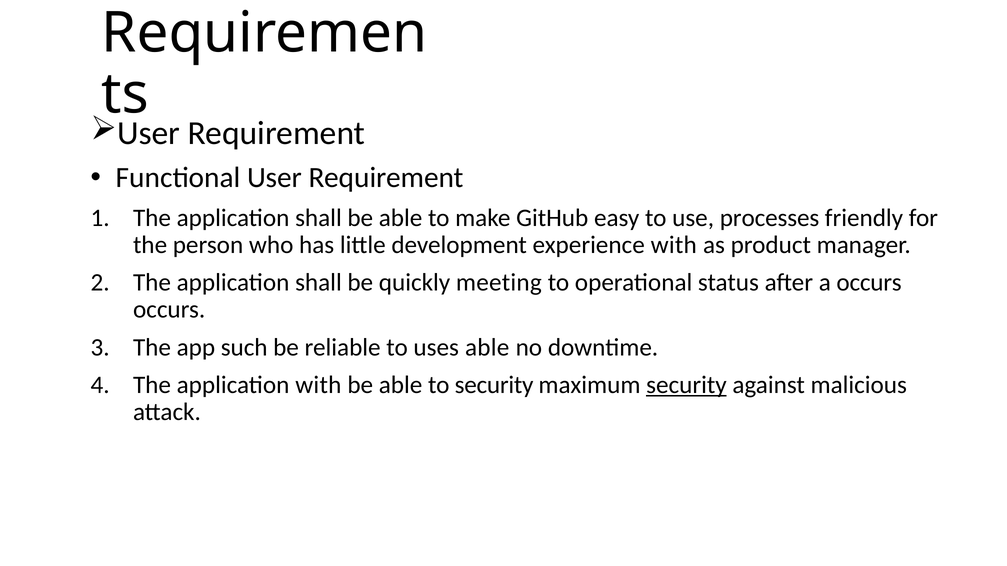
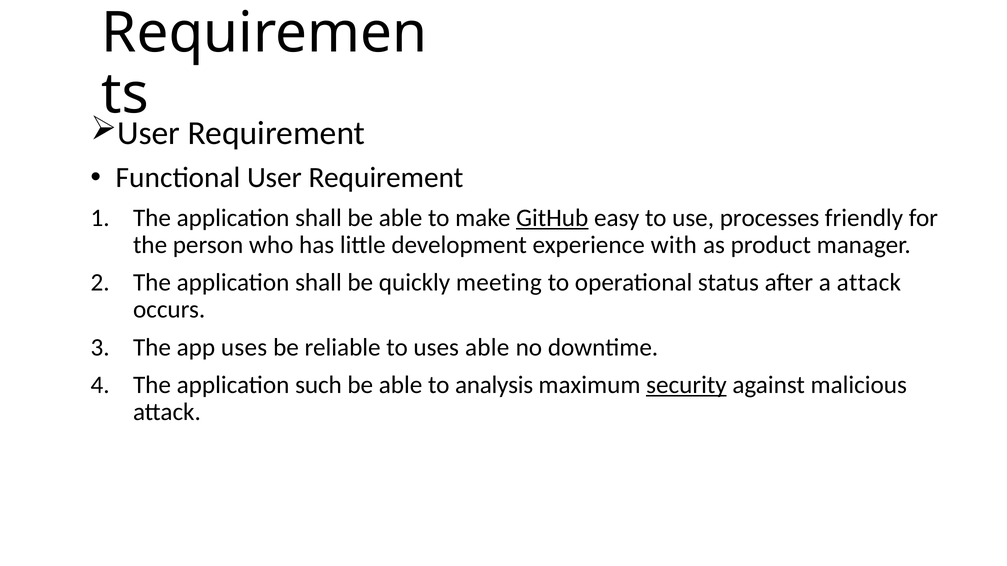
GitHub underline: none -> present
a occurs: occurs -> attack
app such: such -> uses
application with: with -> such
to security: security -> analysis
